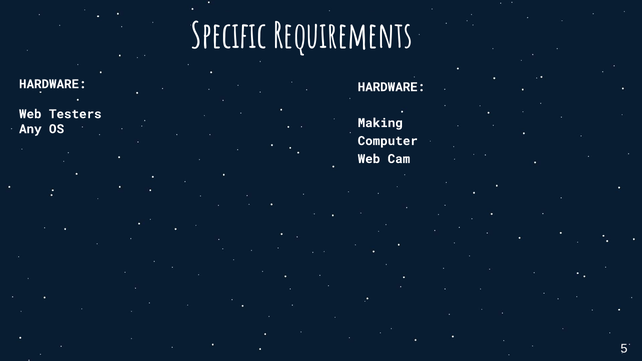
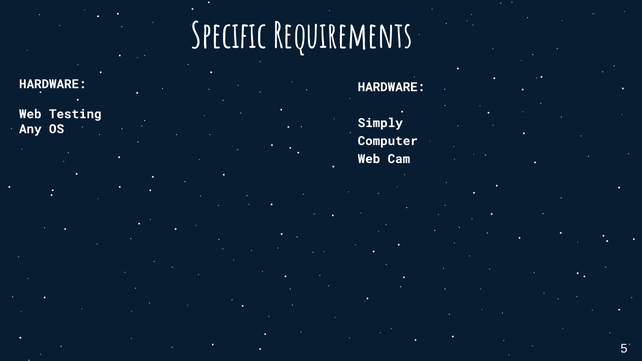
Testers: Testers -> Testing
Making: Making -> Simply
